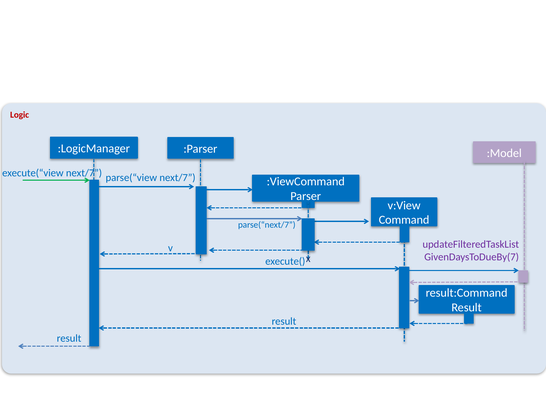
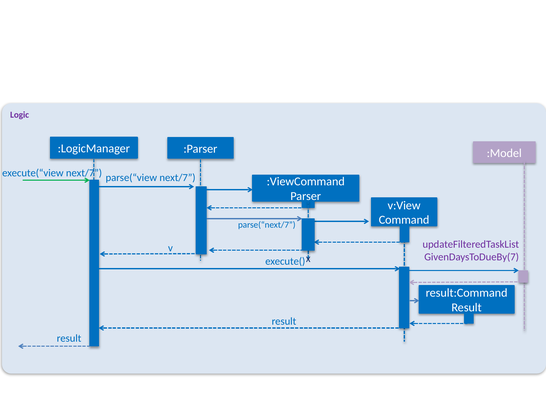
Logic colour: red -> purple
